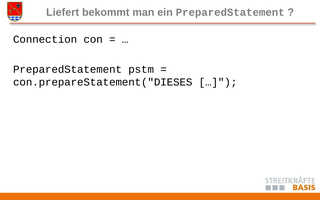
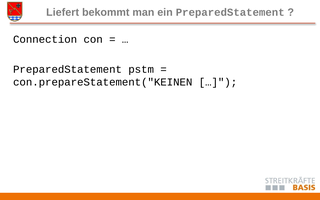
con.prepareStatement("DIESES: con.prepareStatement("DIESES -> con.prepareStatement("KEINEN
